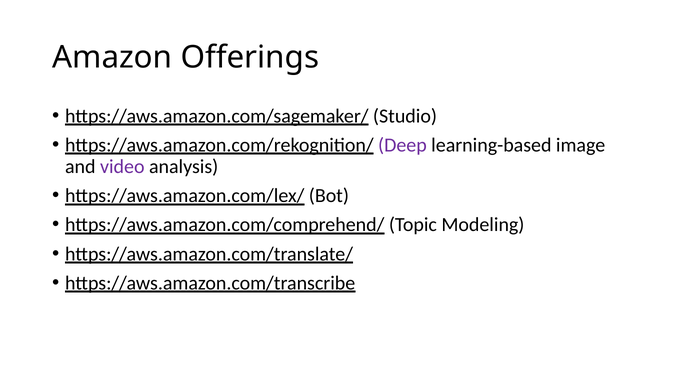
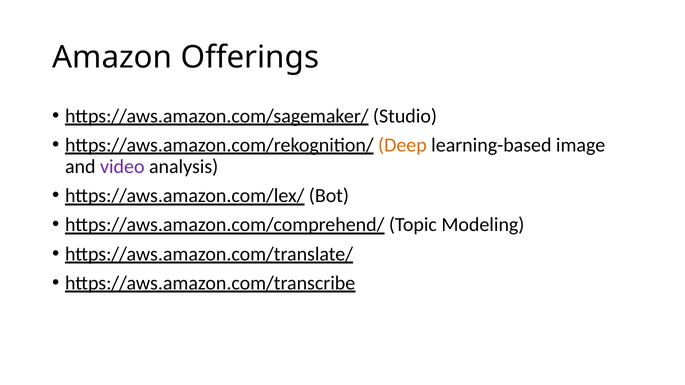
Deep colour: purple -> orange
